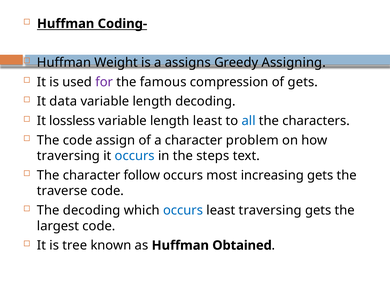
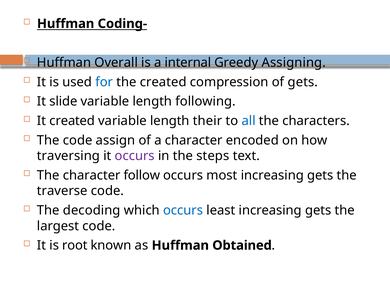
Weight: Weight -> Overall
assigns: assigns -> internal
for colour: purple -> blue
the famous: famous -> created
data: data -> slide
length decoding: decoding -> following
It lossless: lossless -> created
length least: least -> their
problem: problem -> encoded
occurs at (135, 156) colour: blue -> purple
least traversing: traversing -> increasing
tree: tree -> root
